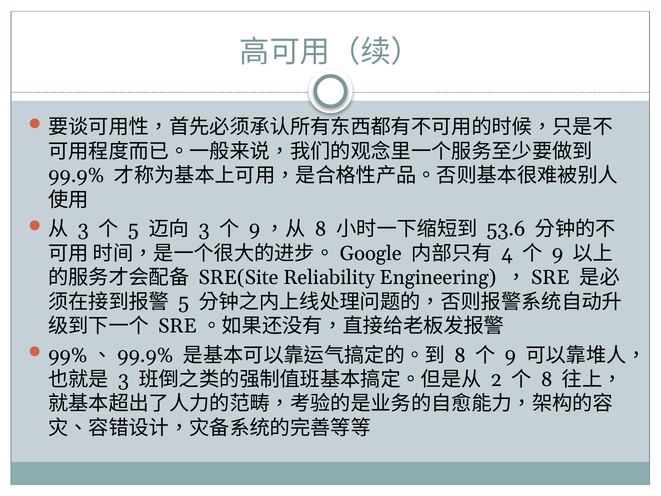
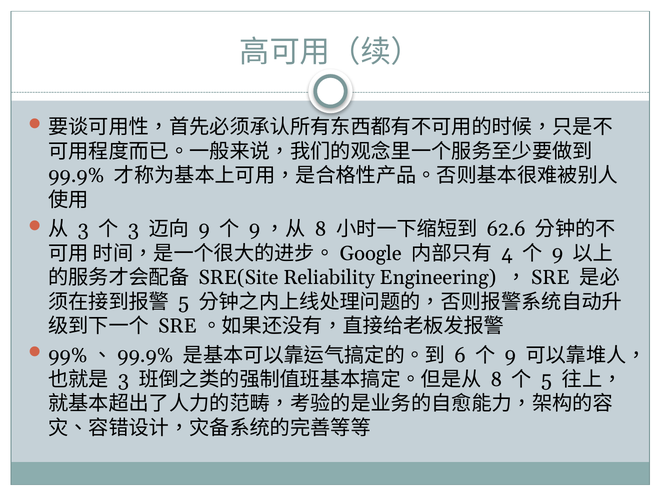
5 at (133, 229): 5 -> 3
3 at (204, 229): 3 -> 9
53.6: 53.6 -> 62.6
8 at (460, 355): 8 -> 6
2 at (496, 379): 2 -> 8
8 at (547, 379): 8 -> 5
